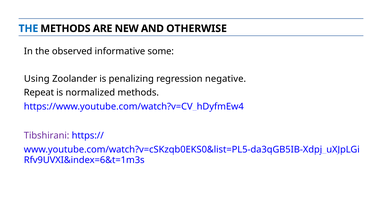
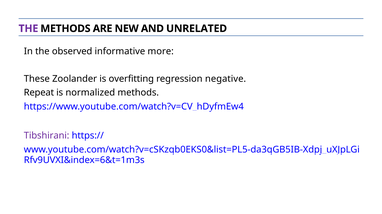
THE at (28, 29) colour: blue -> purple
OTHERWISE: OTHERWISE -> UNRELATED
some: some -> more
Using: Using -> These
penalizing: penalizing -> overfitting
